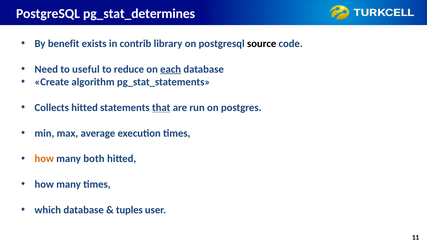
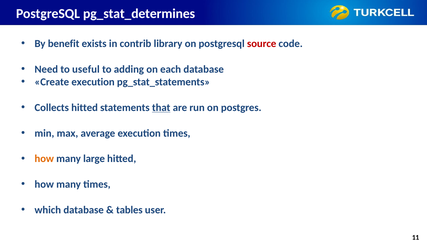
source colour: black -> red
reduce: reduce -> adding
each underline: present -> none
Create algorithm: algorithm -> execution
both: both -> large
tuples: tuples -> tables
